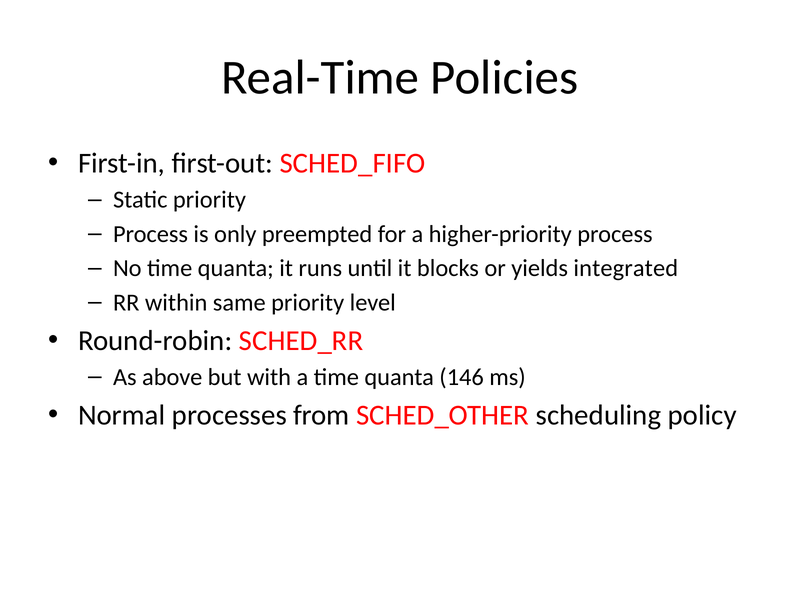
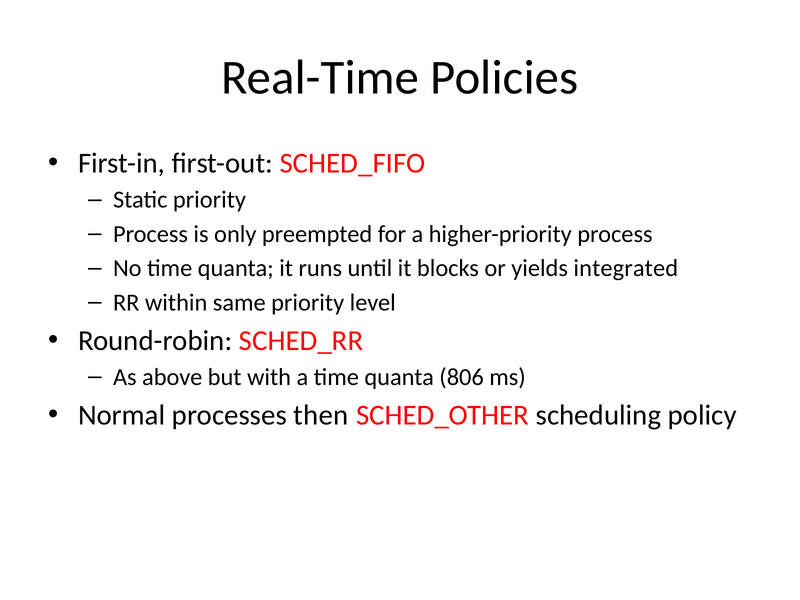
146: 146 -> 806
from: from -> then
